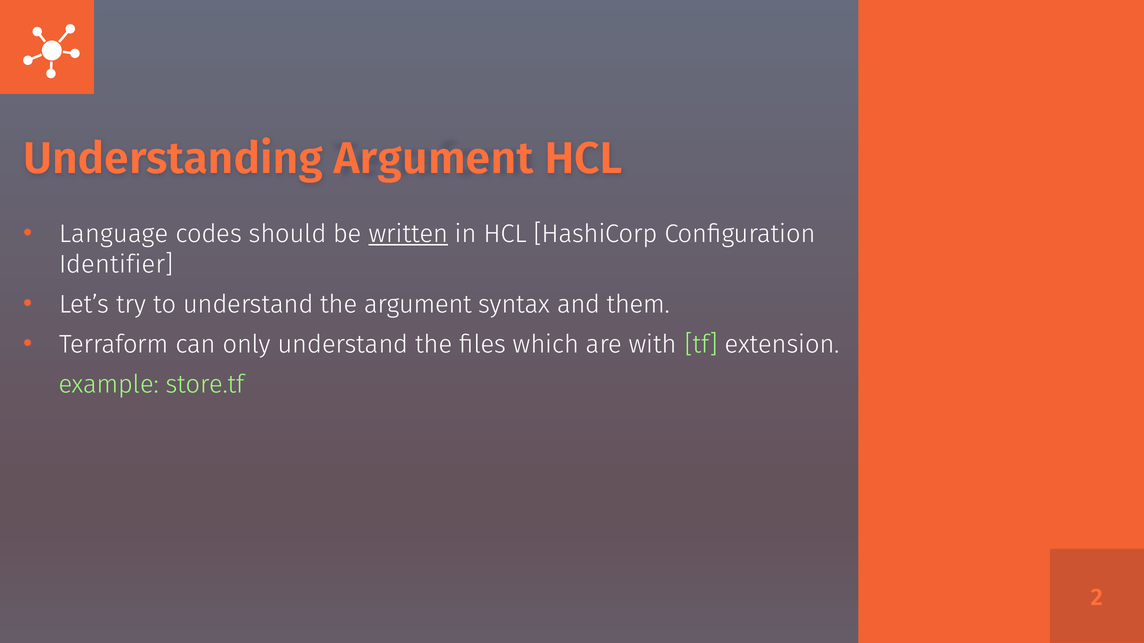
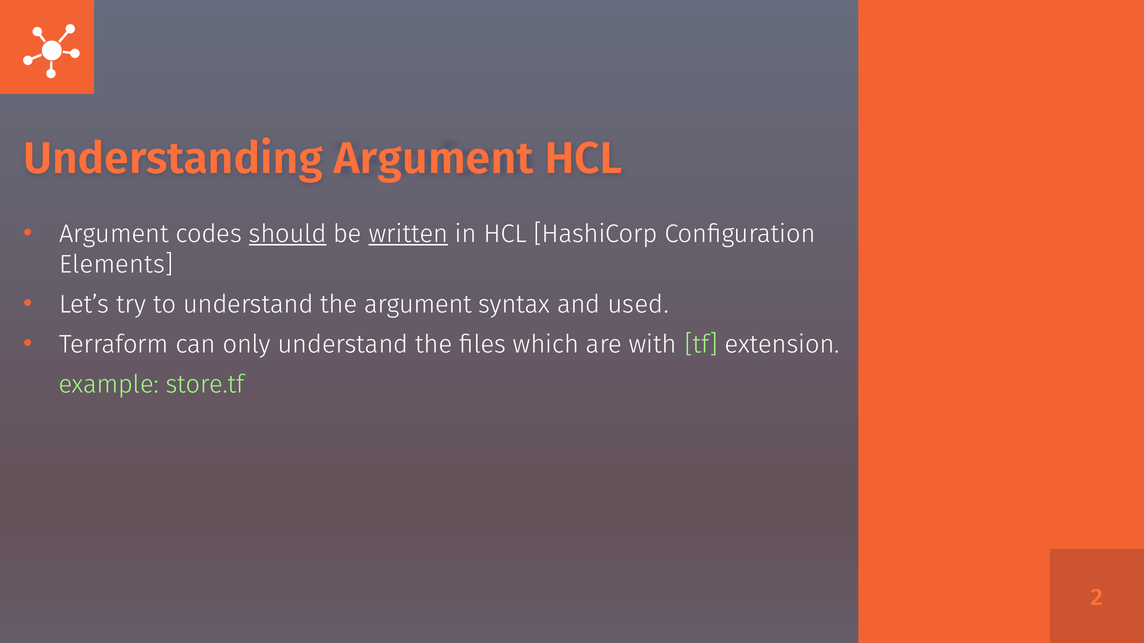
Language at (114, 234): Language -> Argument
should underline: none -> present
Identifier: Identifier -> Elements
them: them -> used
